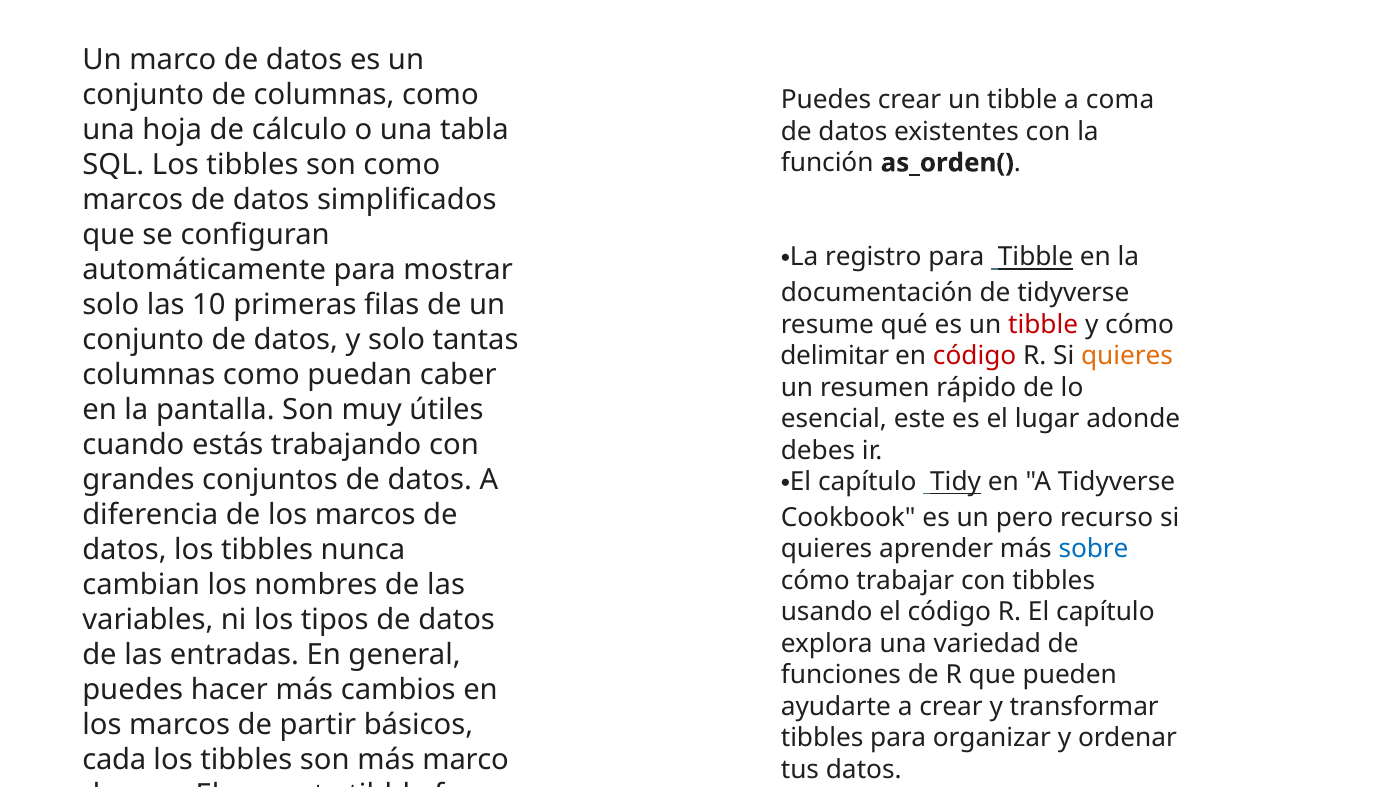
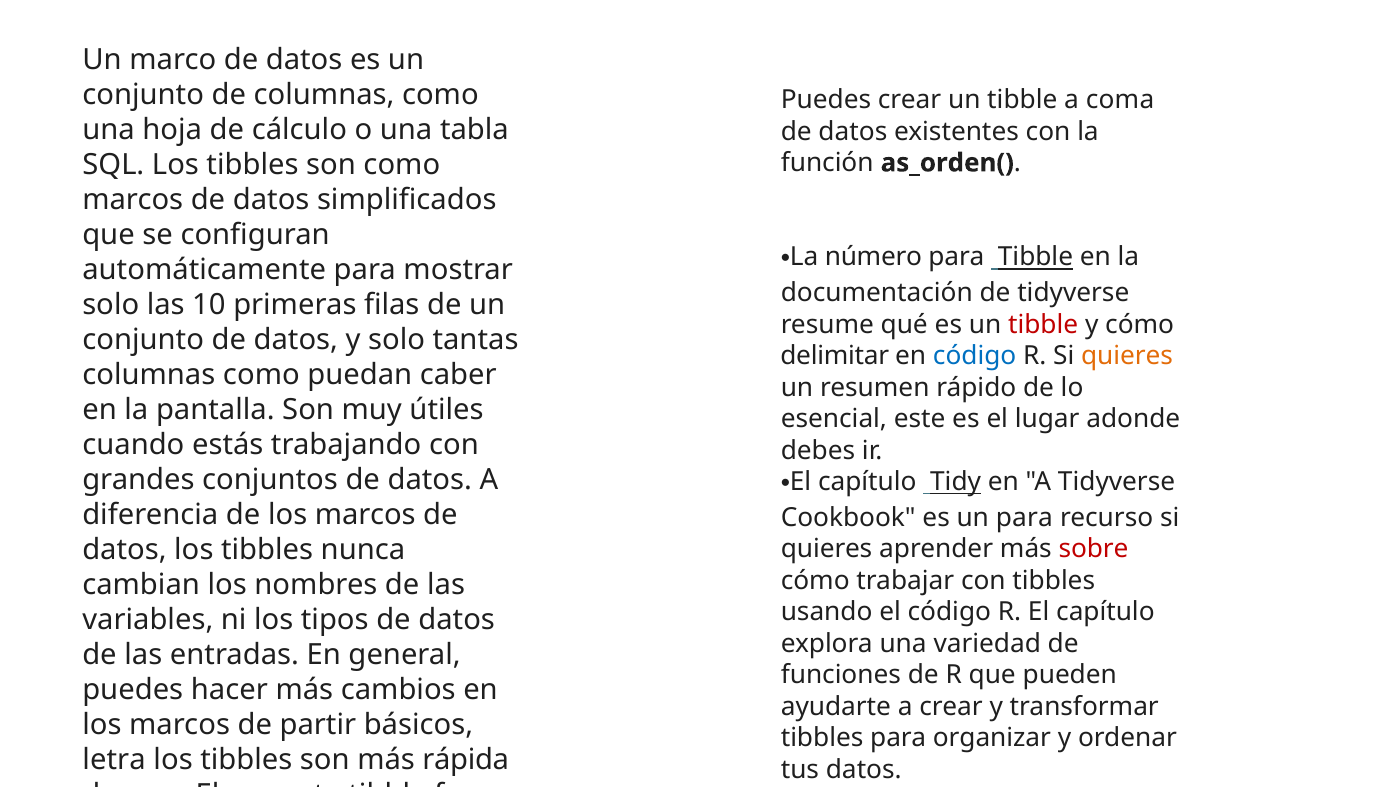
registro: registro -> número
código at (975, 356) colour: red -> blue
un pero: pero -> para
sobre colour: blue -> red
cada: cada -> letra
más marco: marco -> rápida
